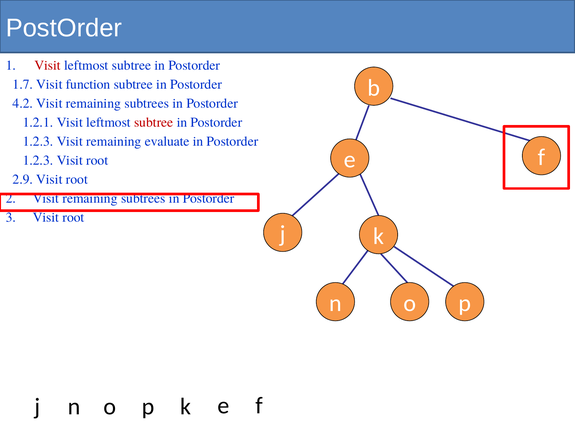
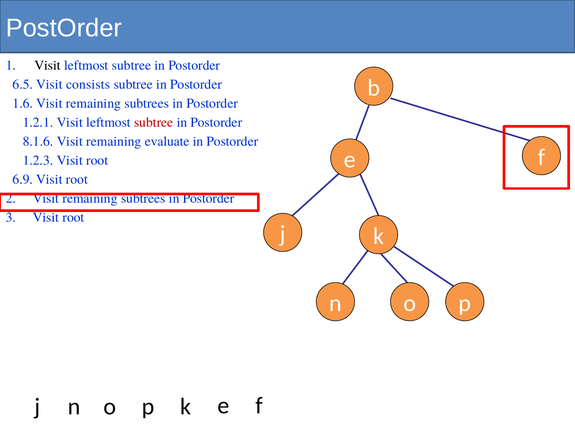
Visit at (48, 65) colour: red -> black
1.7: 1.7 -> 6.5
function: function -> consists
4.2: 4.2 -> 1.6
1.2.3 at (38, 141): 1.2.3 -> 8.1.6
2.9: 2.9 -> 6.9
